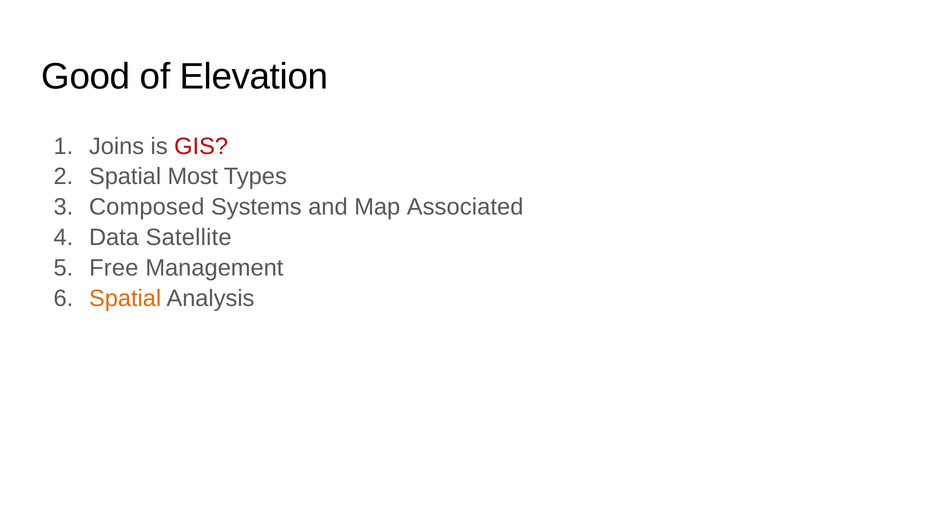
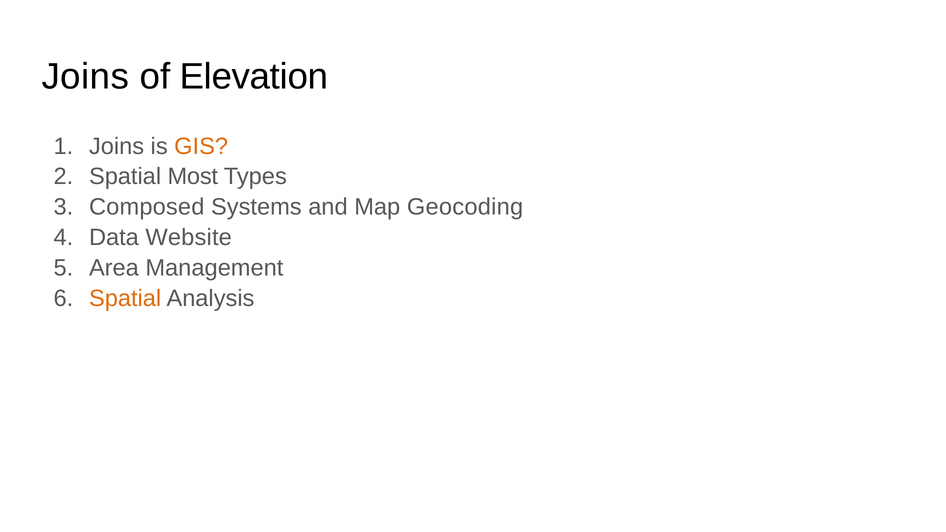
Good at (86, 77): Good -> Joins
GIS colour: red -> orange
Associated: Associated -> Geocoding
Satellite: Satellite -> Website
Free: Free -> Area
